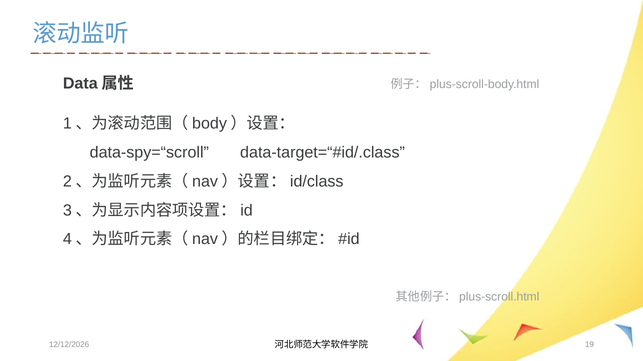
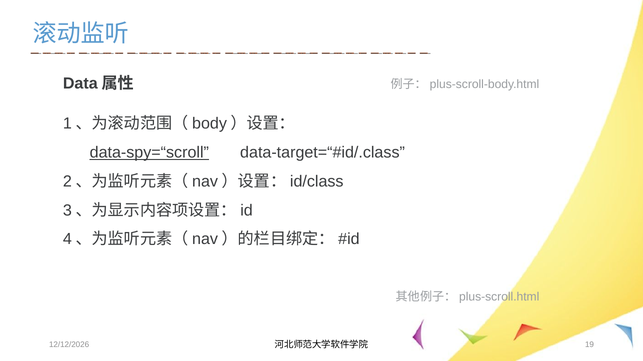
data-spy=“scroll underline: none -> present
